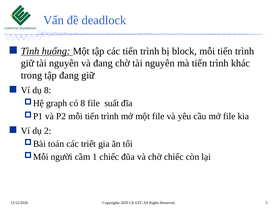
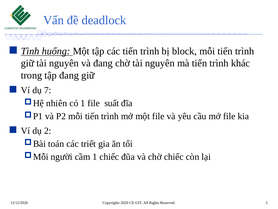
dụ 8: 8 -> 7
graph: graph -> nhiên
có 8: 8 -> 1
